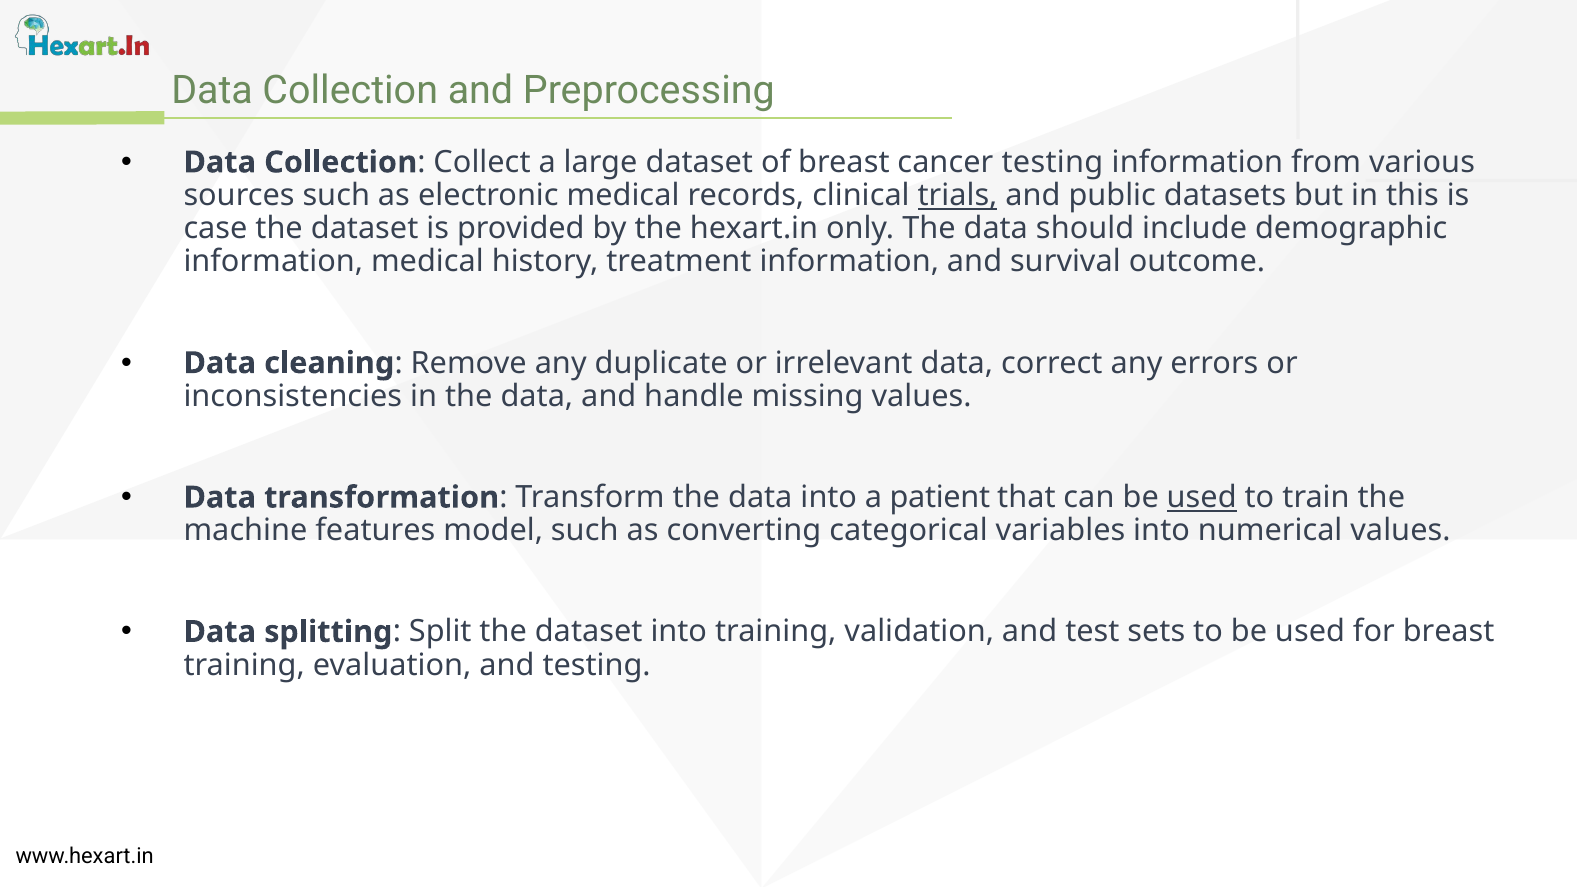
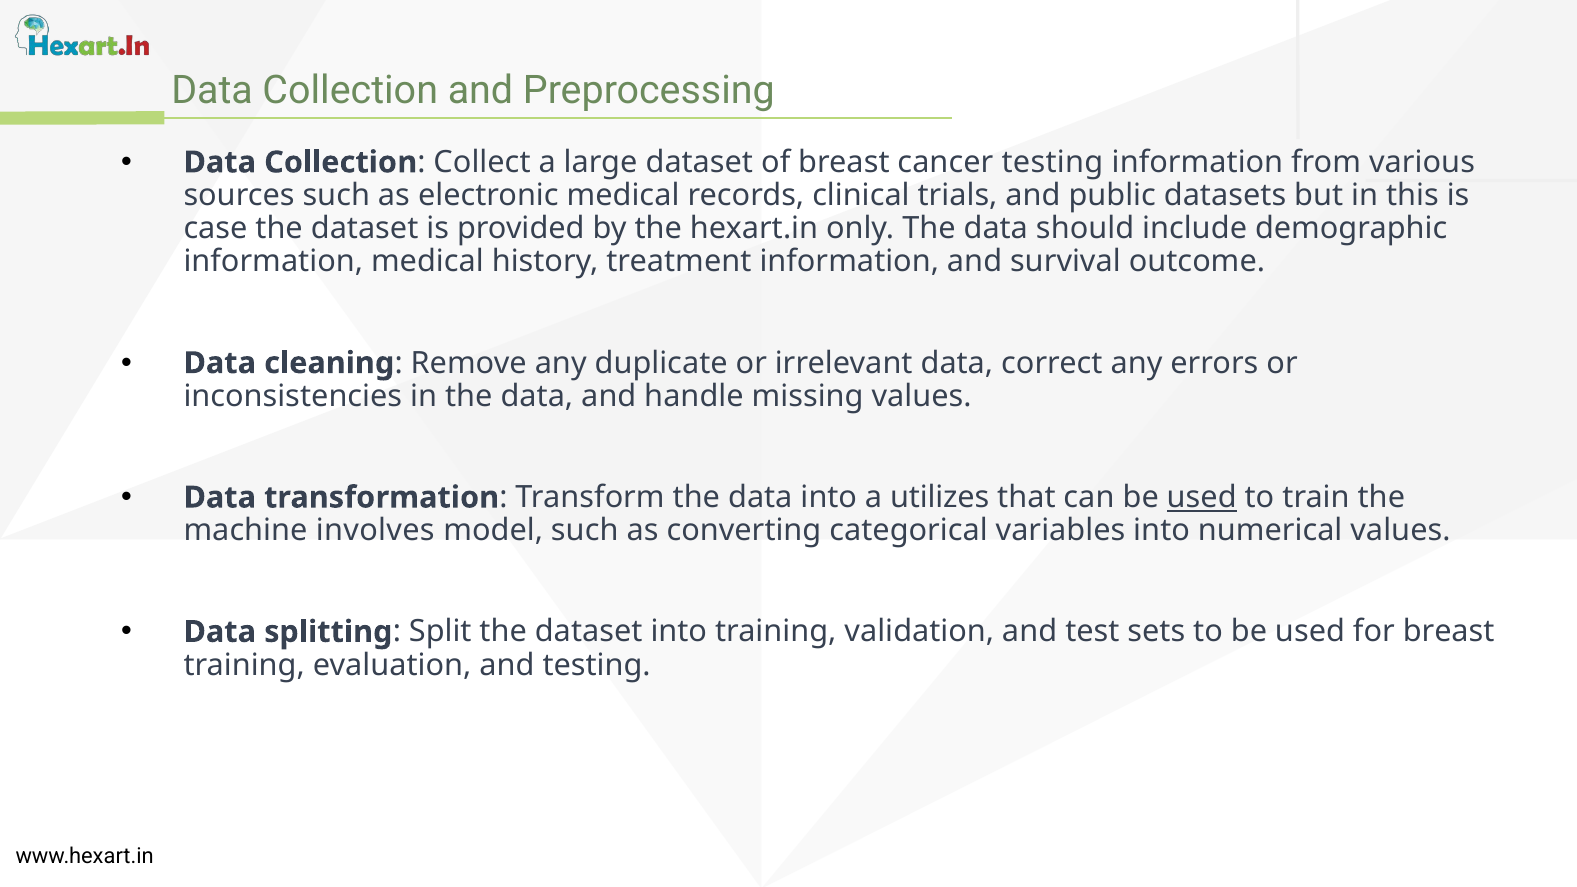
trials underline: present -> none
patient: patient -> utilizes
features: features -> involves
